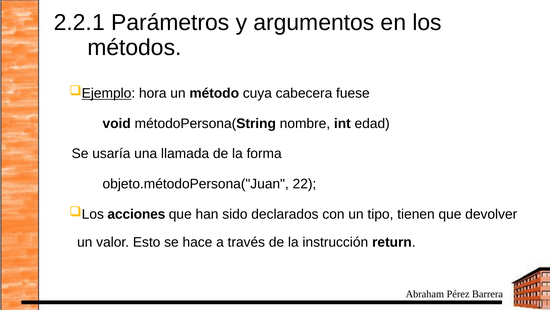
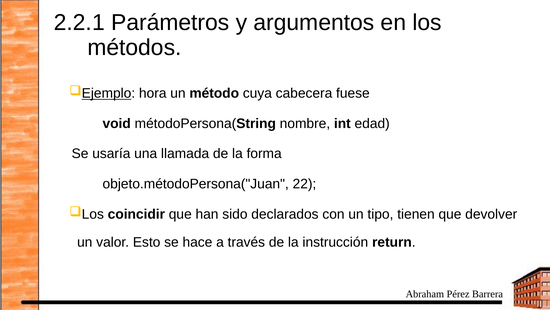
acciones: acciones -> coincidir
